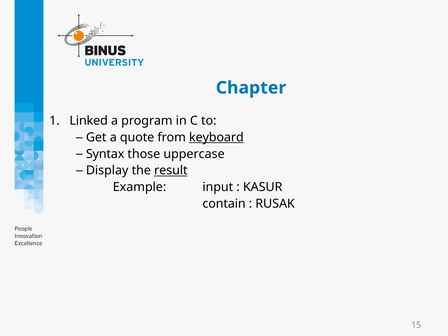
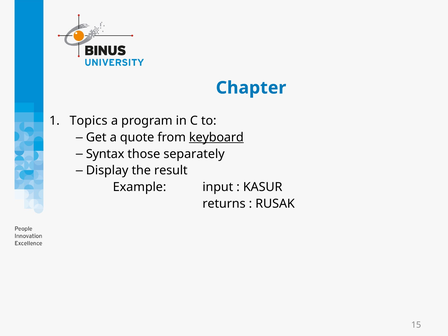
Linked: Linked -> Topics
uppercase: uppercase -> separately
result underline: present -> none
contain: contain -> returns
